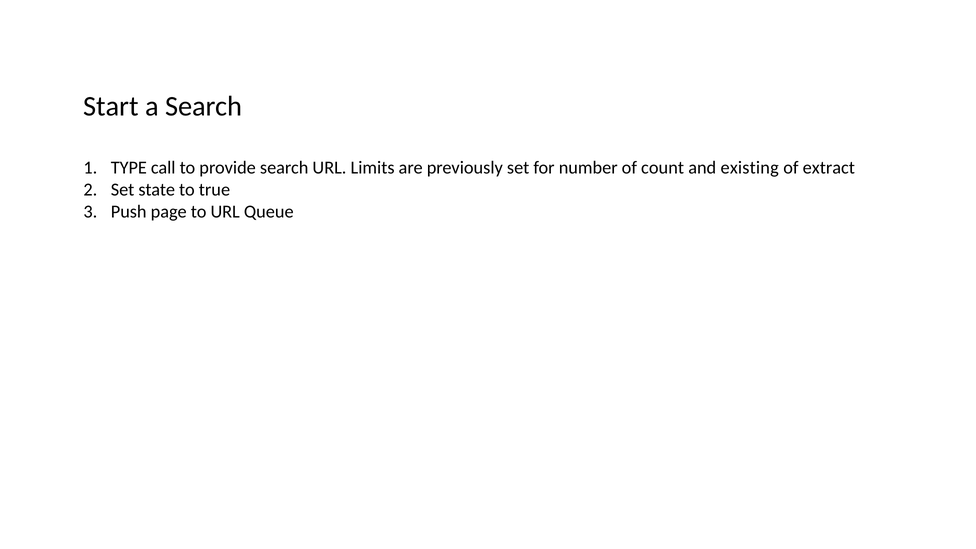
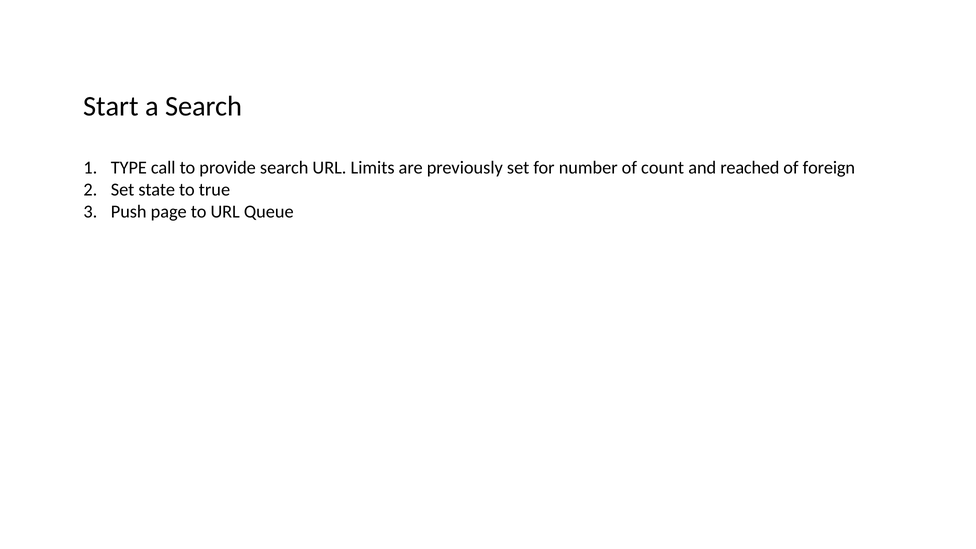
existing: existing -> reached
extract: extract -> foreign
